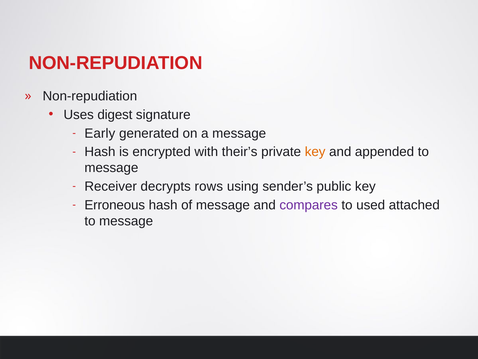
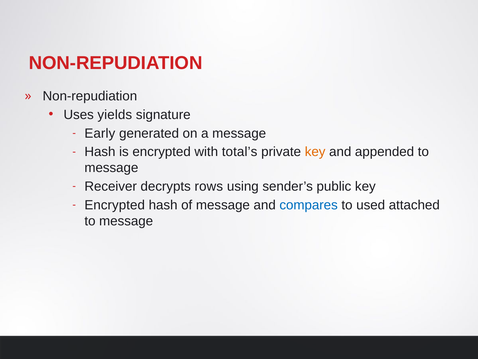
digest: digest -> yields
their’s: their’s -> total’s
Erroneous at (115, 205): Erroneous -> Encrypted
compares colour: purple -> blue
